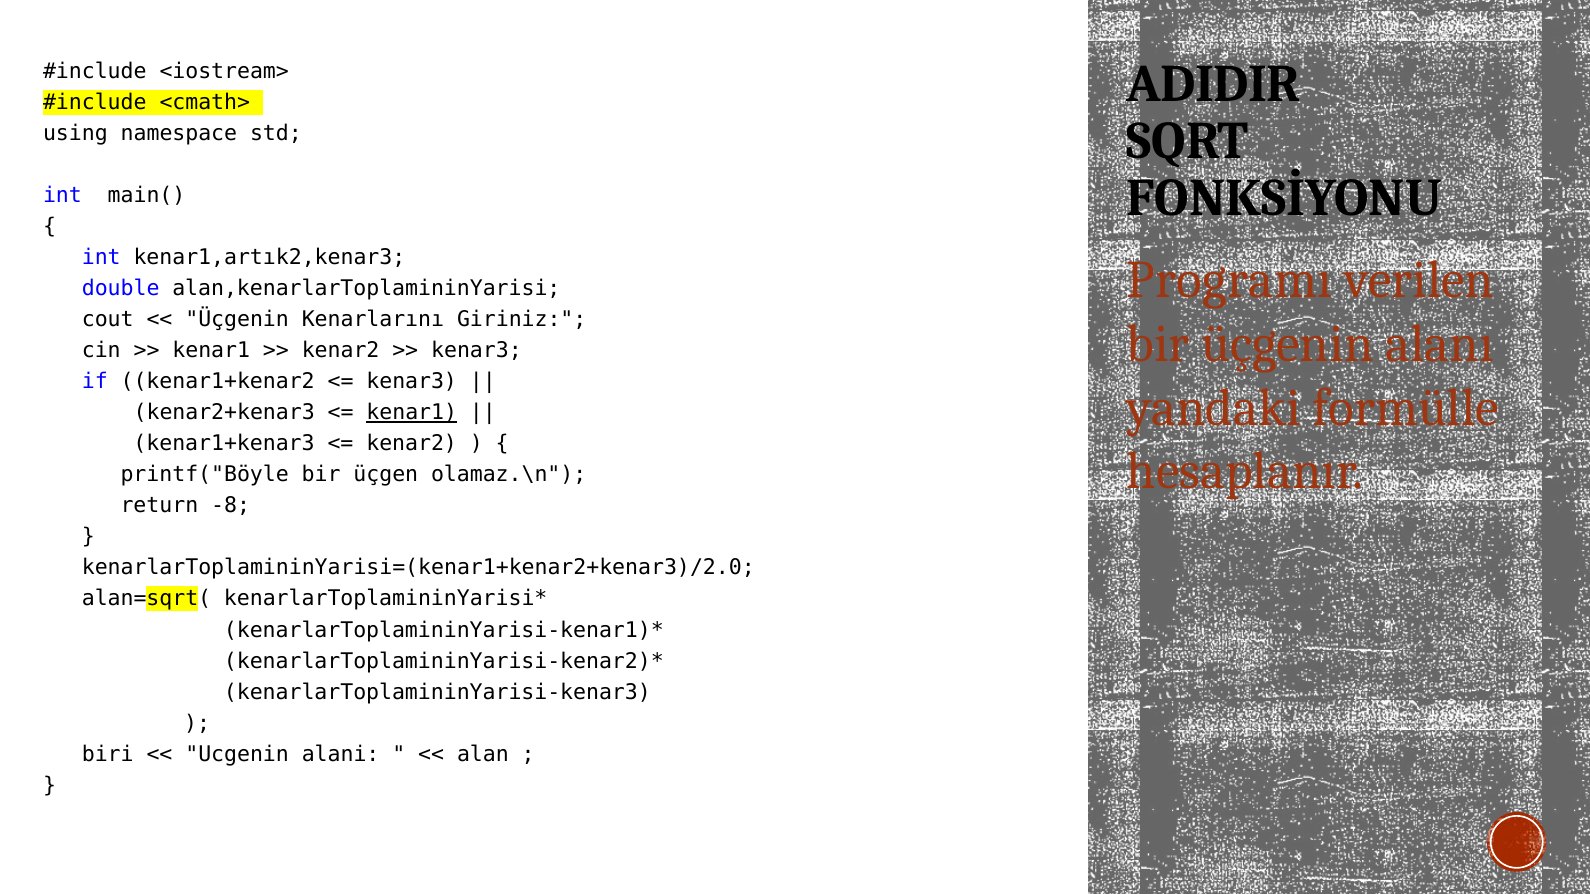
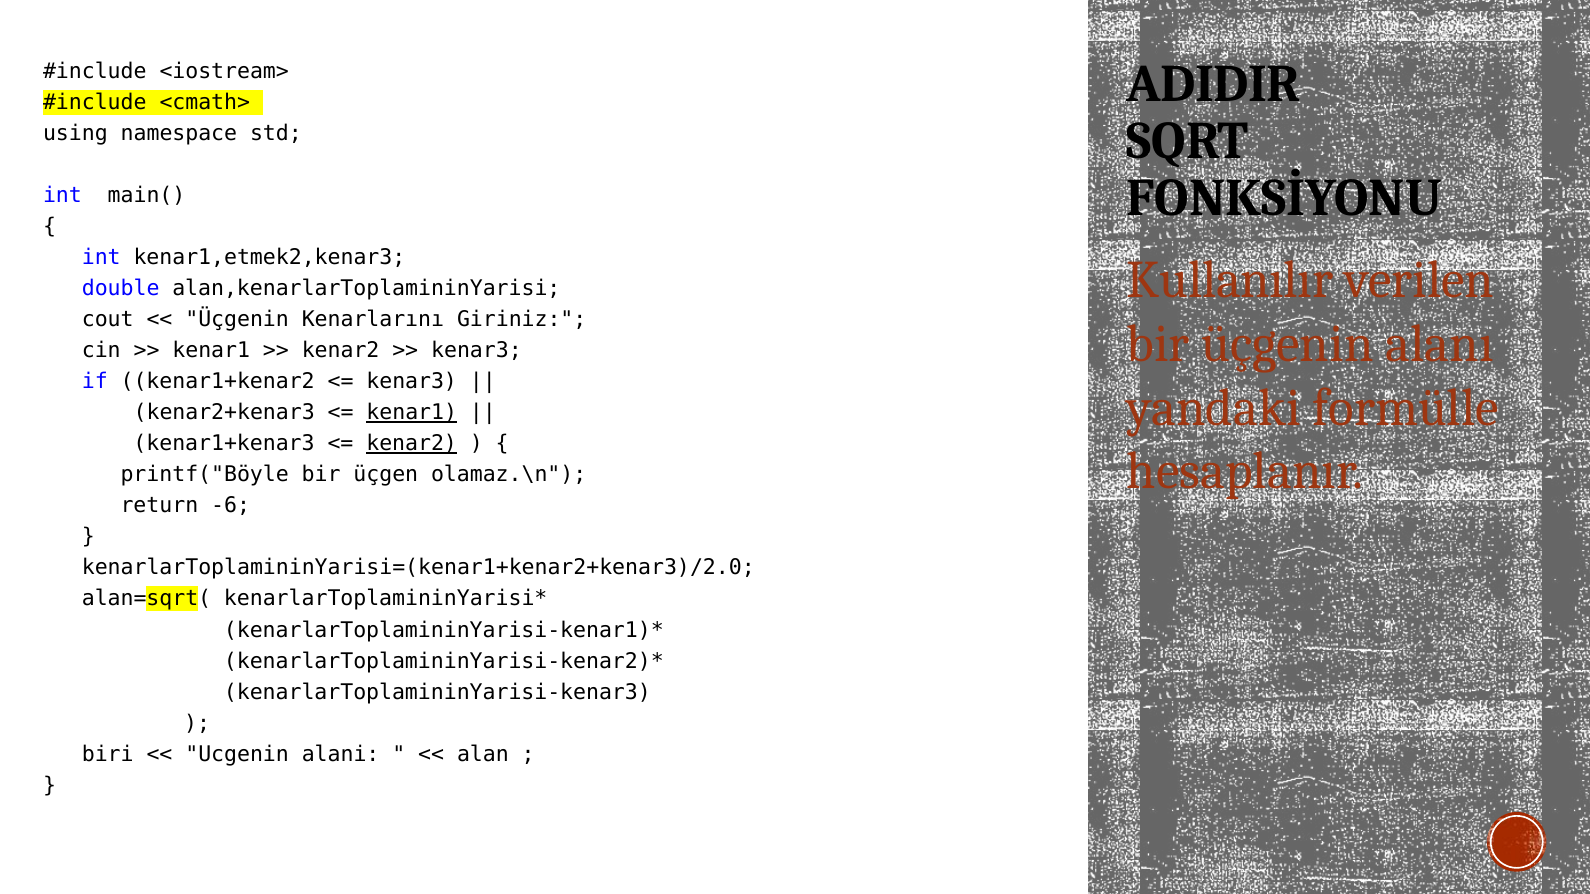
kenar1,artık2,kenar3: kenar1,artık2,kenar3 -> kenar1,etmek2,kenar3
Programı: Programı -> Kullanılır
kenar2 at (412, 444) underline: none -> present
-8: -8 -> -6
